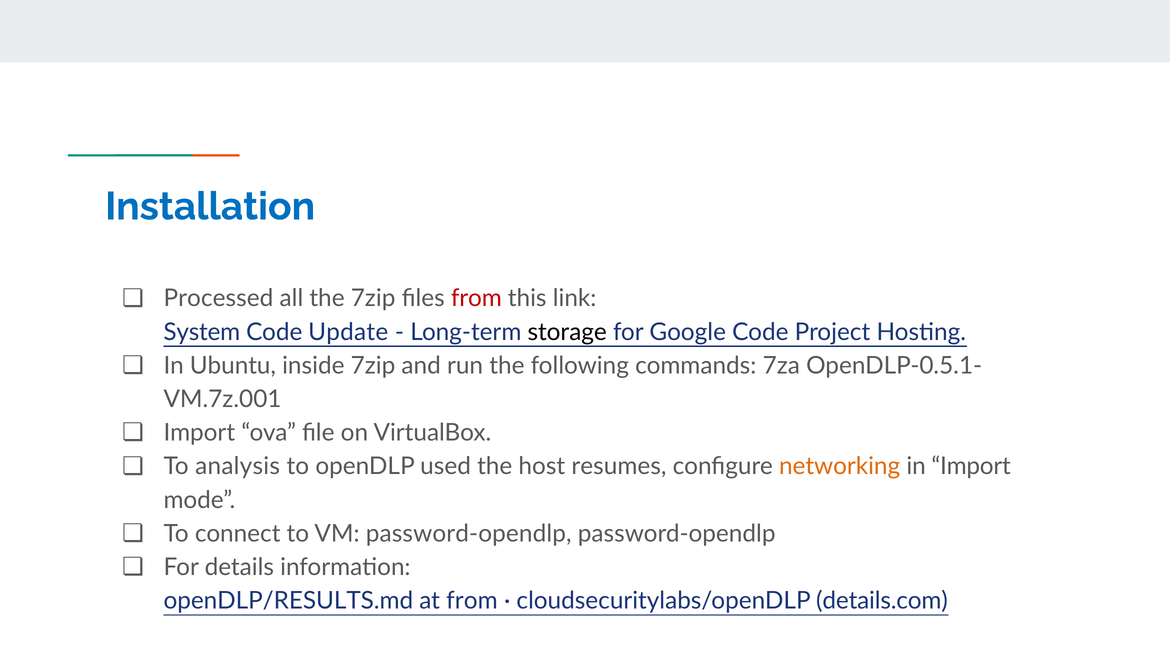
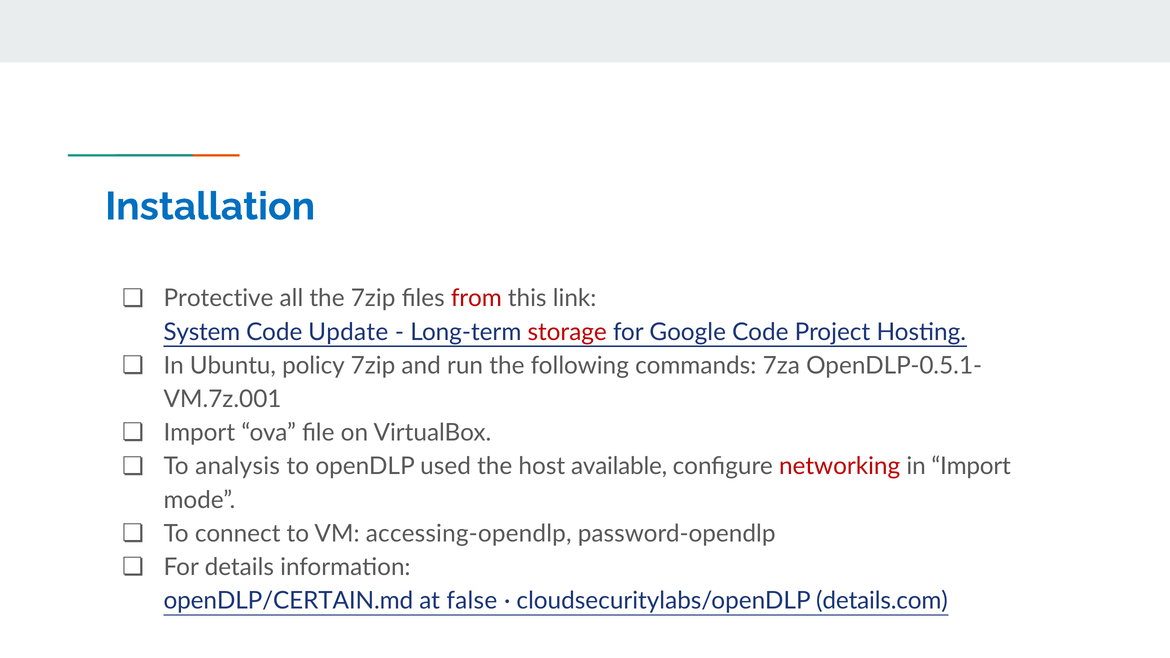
Processed: Processed -> Protective
storage colour: black -> red
inside: inside -> policy
resumes: resumes -> available
networking colour: orange -> red
VM password-opendlp: password-opendlp -> accessing-opendlp
openDLP/RESULTS.md: openDLP/RESULTS.md -> openDLP/CERTAIN.md
at from: from -> false
